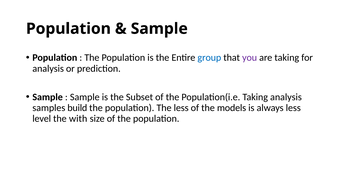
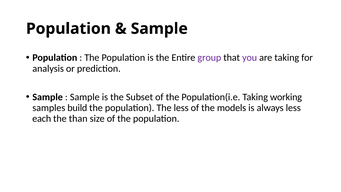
group colour: blue -> purple
Taking analysis: analysis -> working
level: level -> each
with: with -> than
